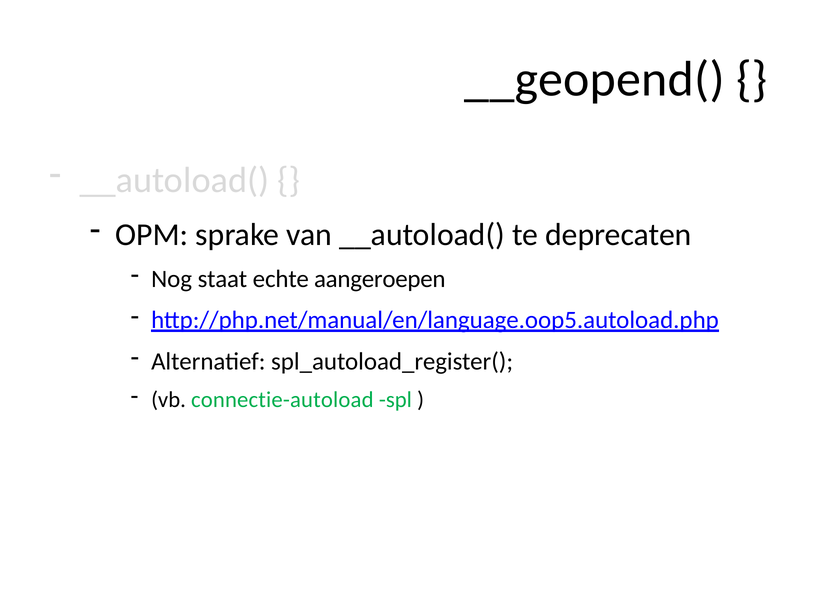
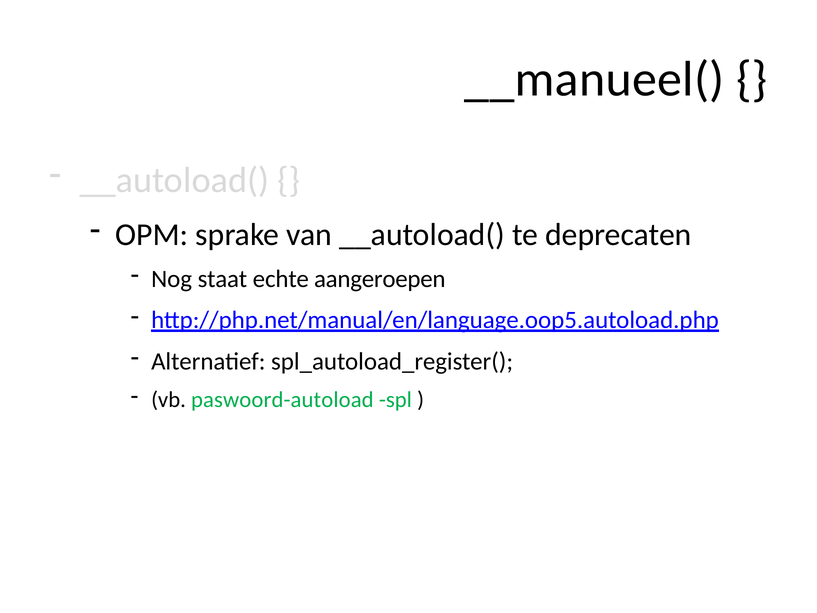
__geopend(: __geopend( -> __manueel(
connectie-autoload: connectie-autoload -> paswoord-autoload
